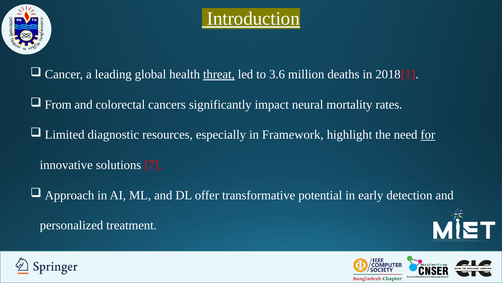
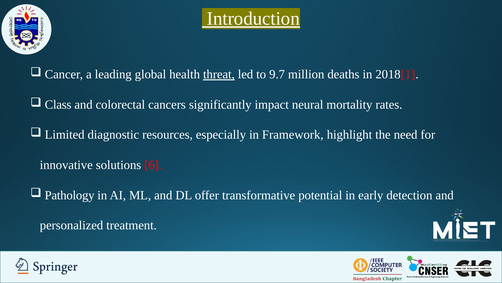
3.6: 3.6 -> 9.7
From: From -> Class
for underline: present -> none
7: 7 -> 6
Approach: Approach -> Pathology
